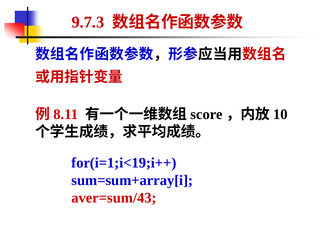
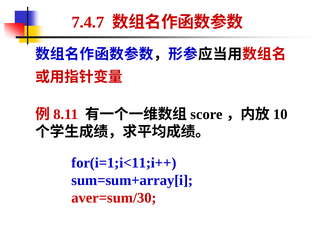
9.7.3: 9.7.3 -> 7.4.7
for(i=1;i<19;i++: for(i=1;i<19;i++ -> for(i=1;i<11;i++
aver=sum/43: aver=sum/43 -> aver=sum/30
